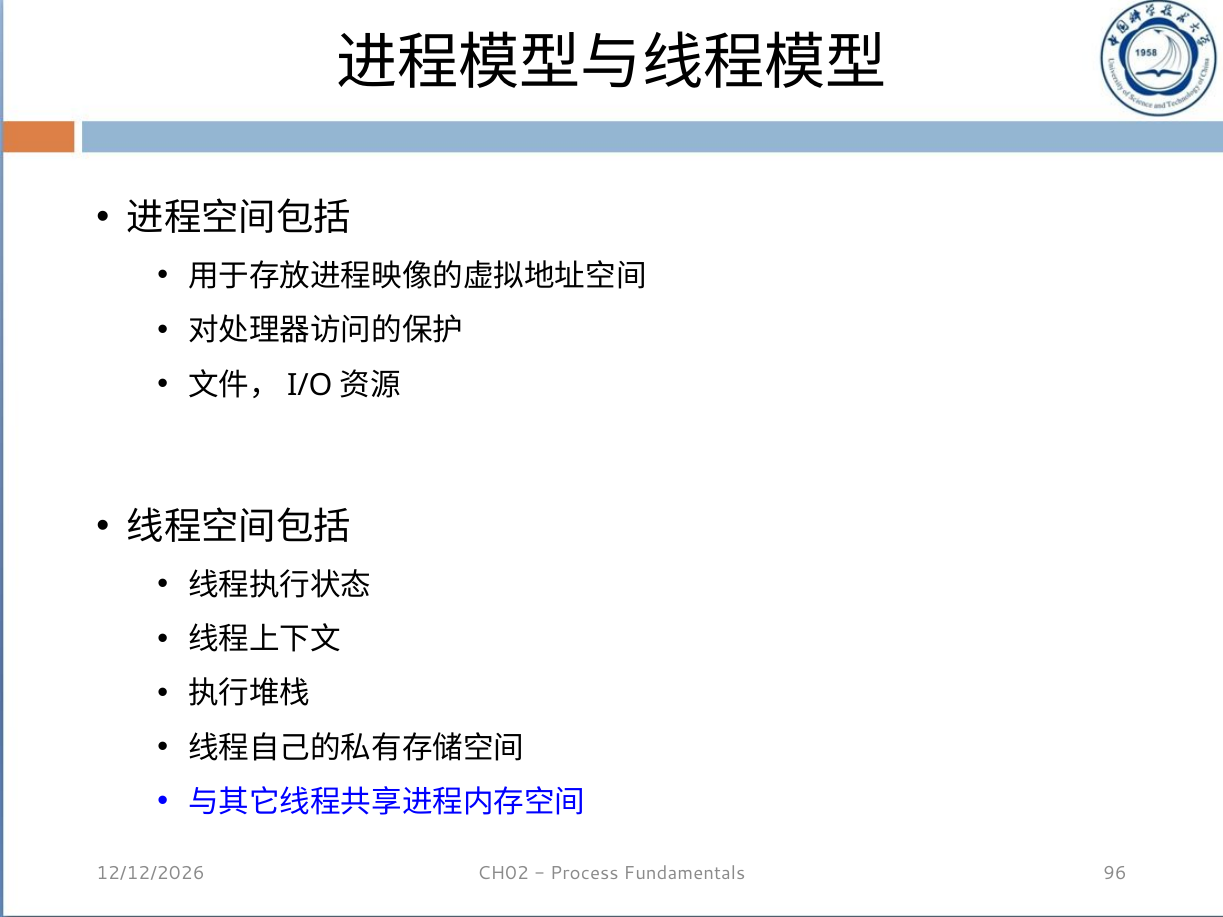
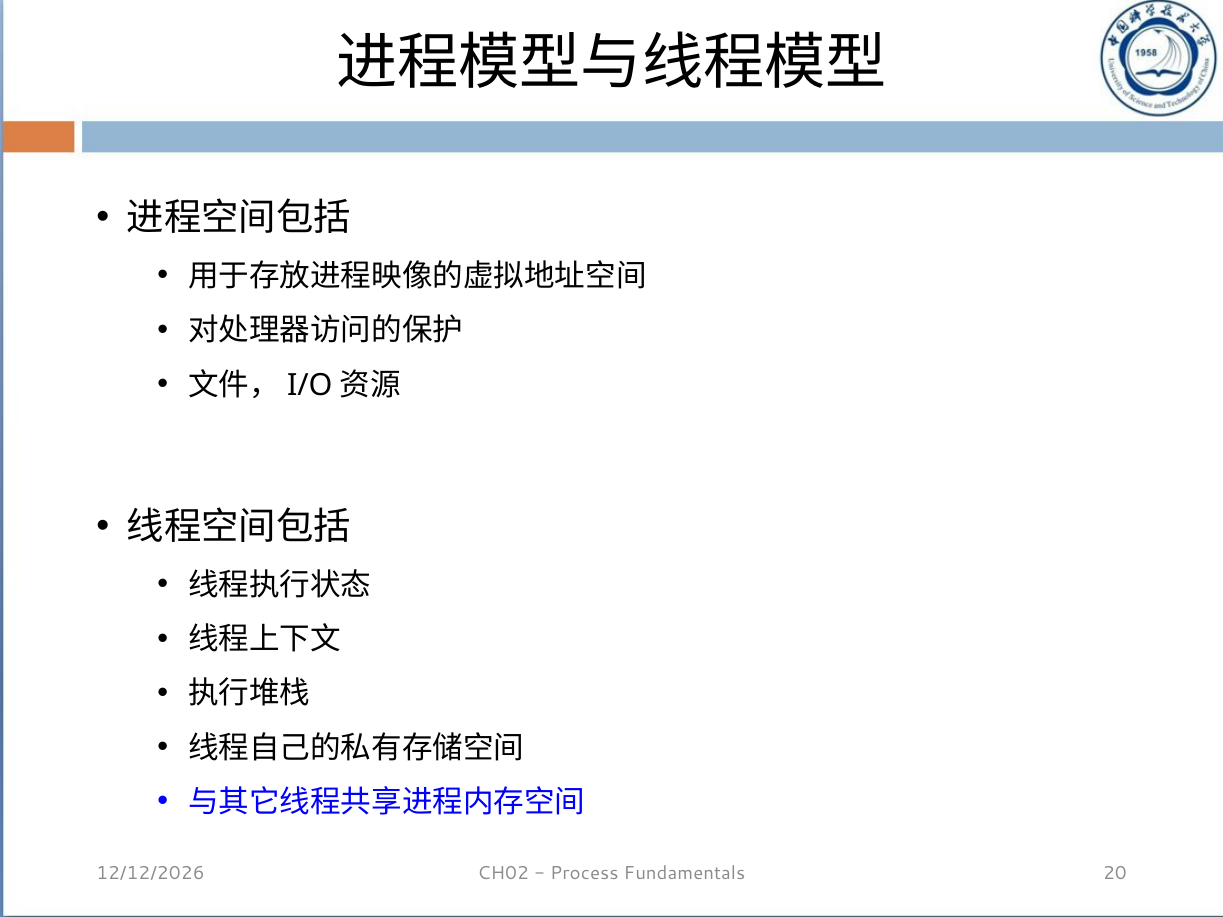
96: 96 -> 20
